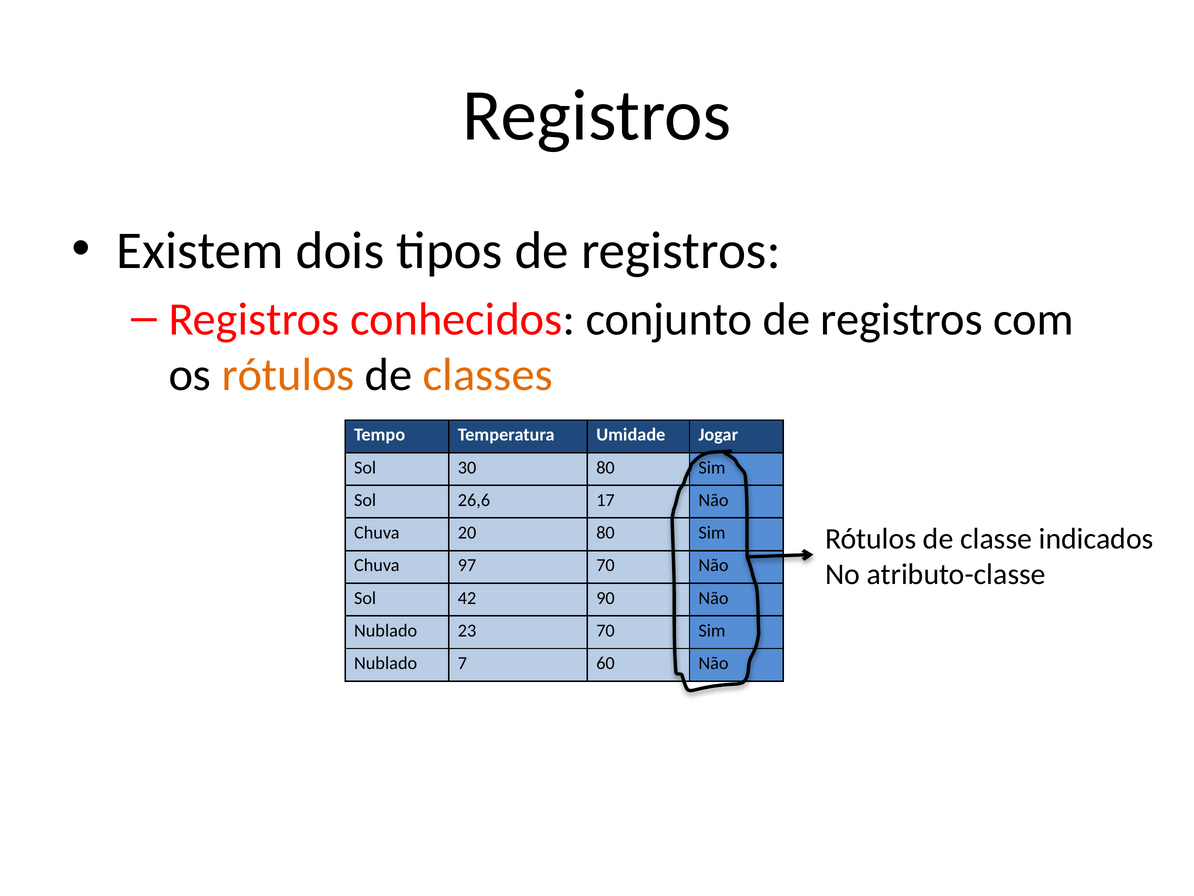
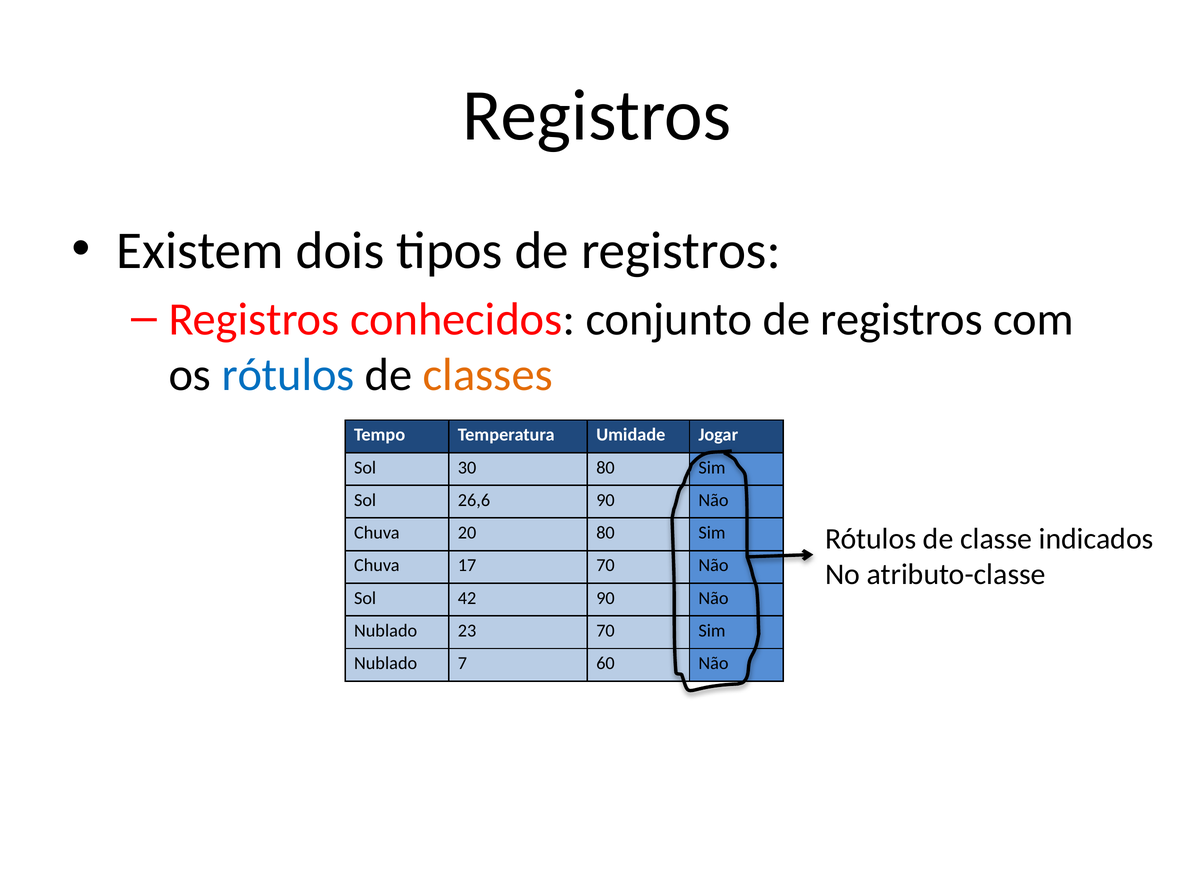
rótulos at (288, 375) colour: orange -> blue
26,6 17: 17 -> 90
97: 97 -> 17
